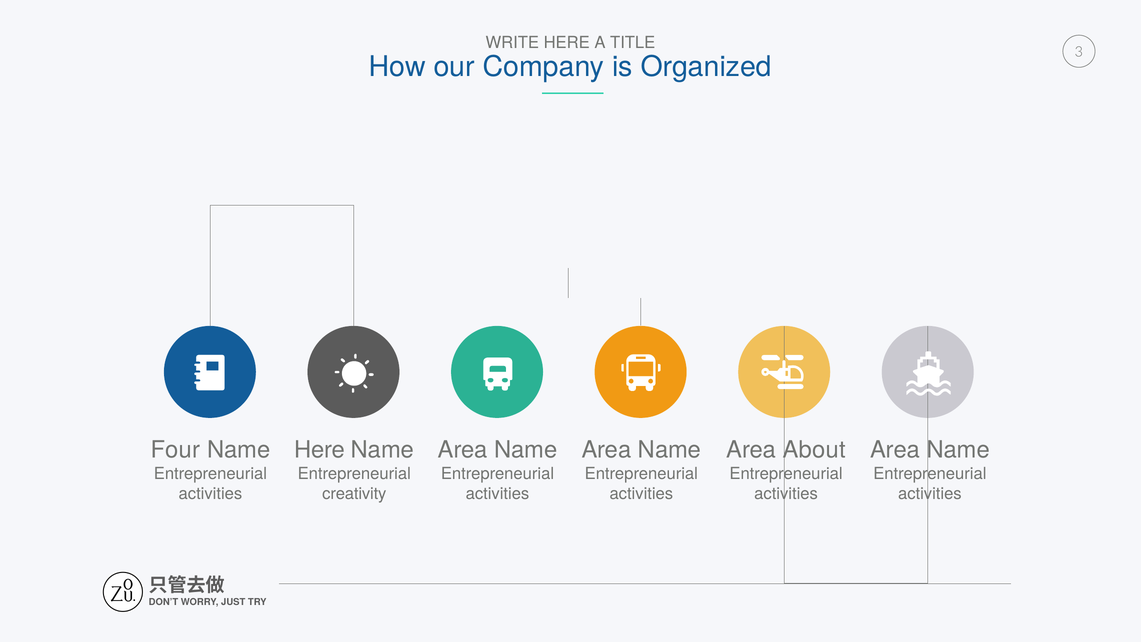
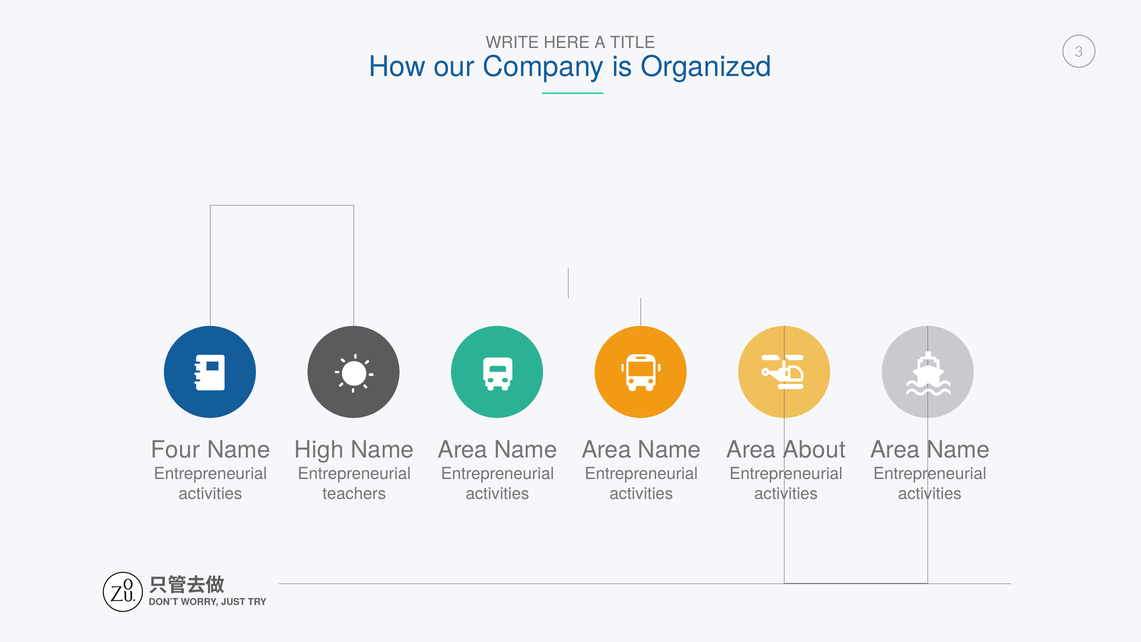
Here at (319, 450): Here -> High
creativity: creativity -> teachers
